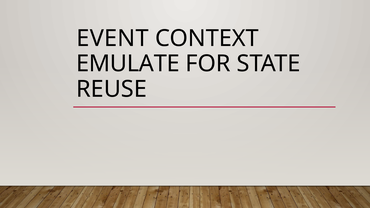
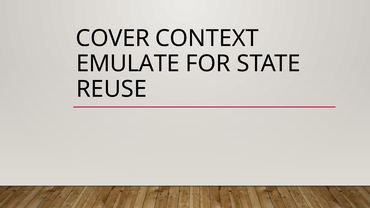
EVENT: EVENT -> COVER
